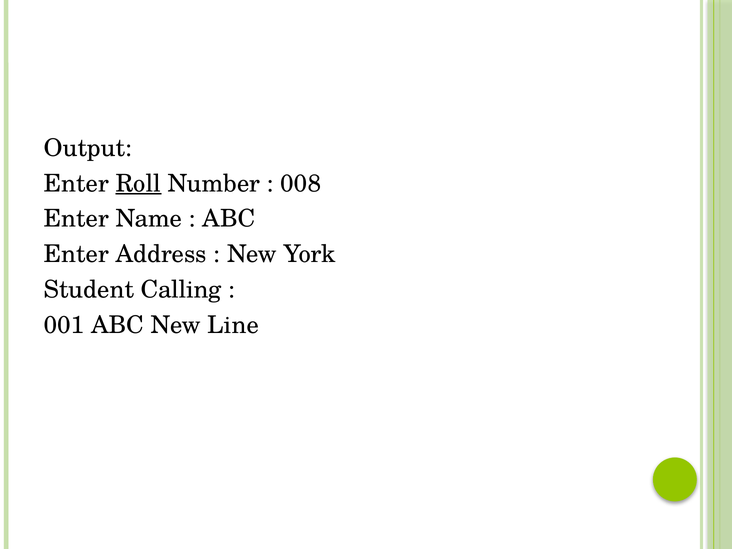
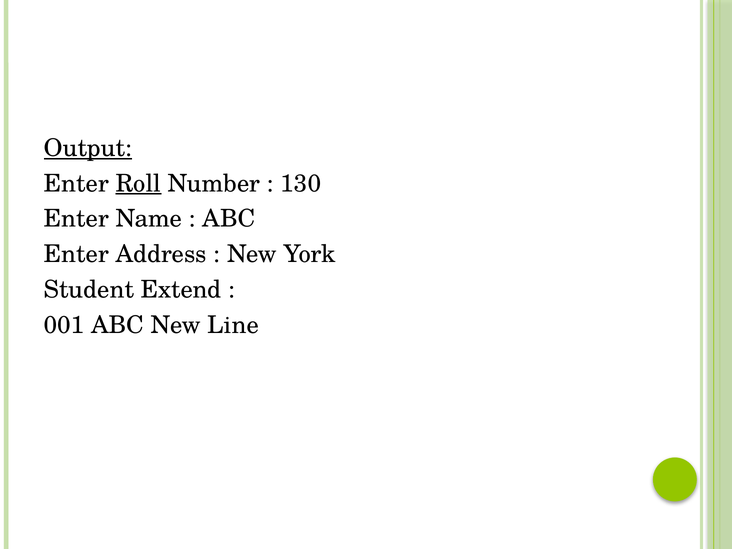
Output underline: none -> present
008: 008 -> 130
Calling: Calling -> Extend
